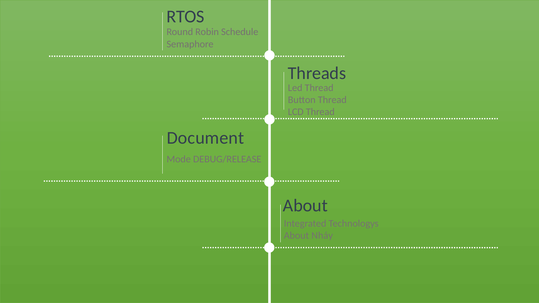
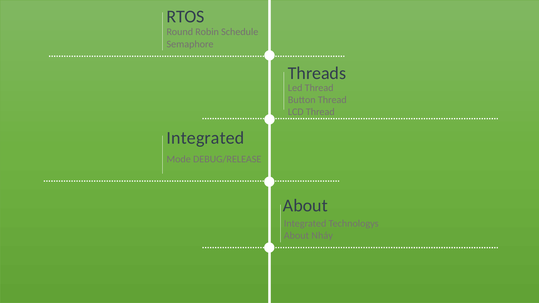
Document at (205, 138): Document -> Integrated
